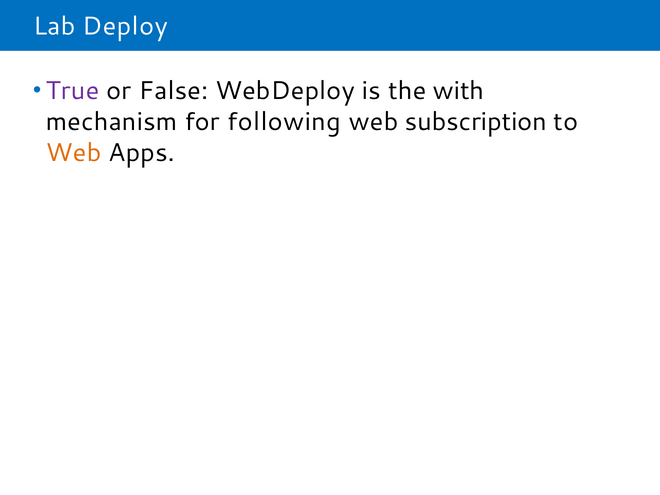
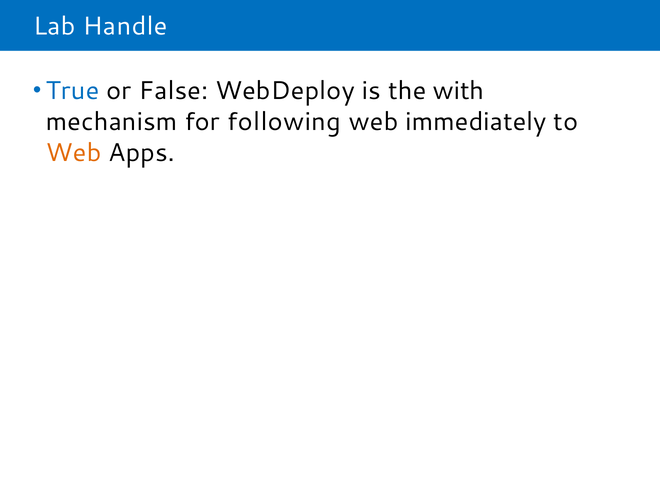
Deploy: Deploy -> Handle
True colour: purple -> blue
subscription: subscription -> immediately
